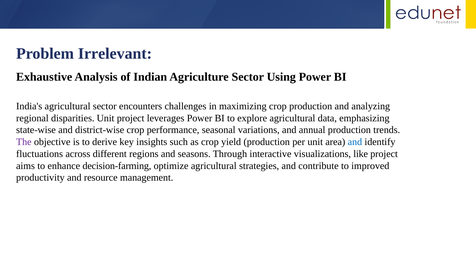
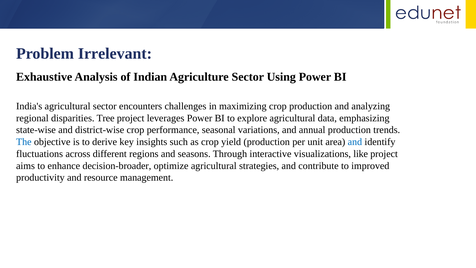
disparities Unit: Unit -> Tree
The colour: purple -> blue
decision-farming: decision-farming -> decision-broader
